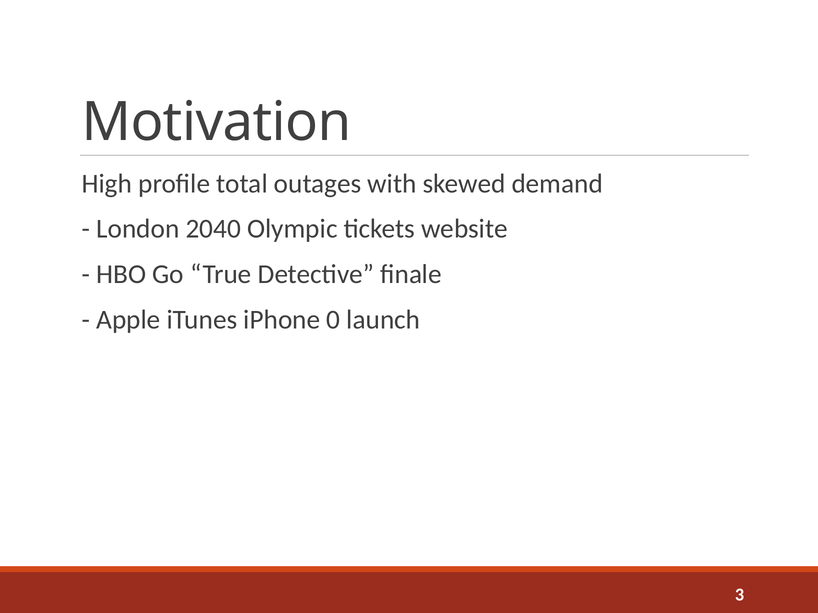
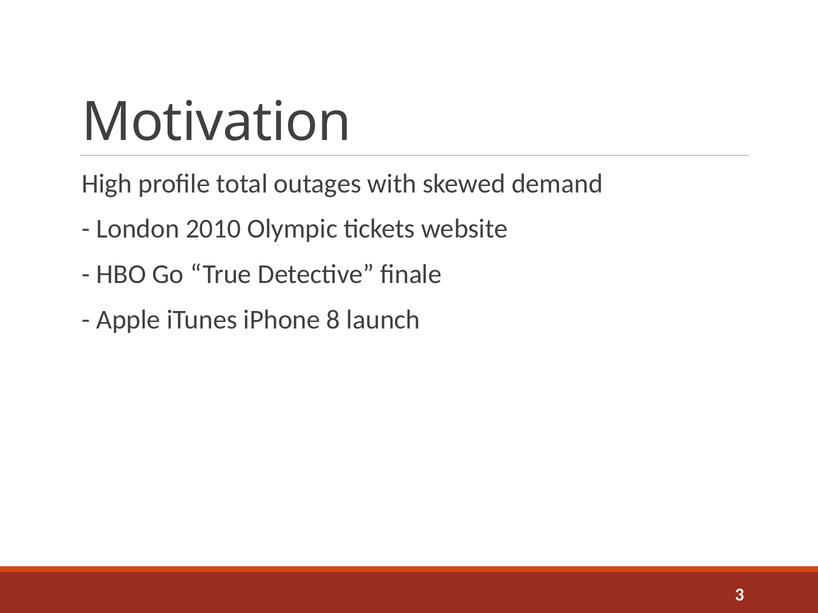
2040: 2040 -> 2010
0: 0 -> 8
